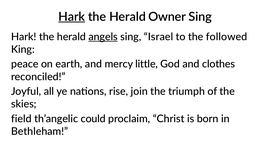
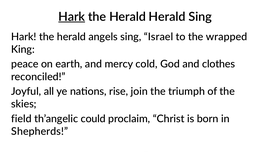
Herald Owner: Owner -> Herald
angels at (103, 37) underline: present -> none
followed: followed -> wrapped
little: little -> cold
Bethleham: Bethleham -> Shepherds
